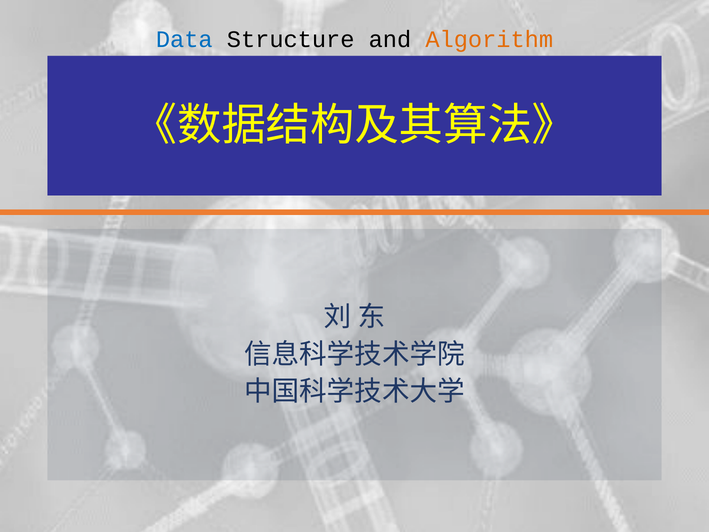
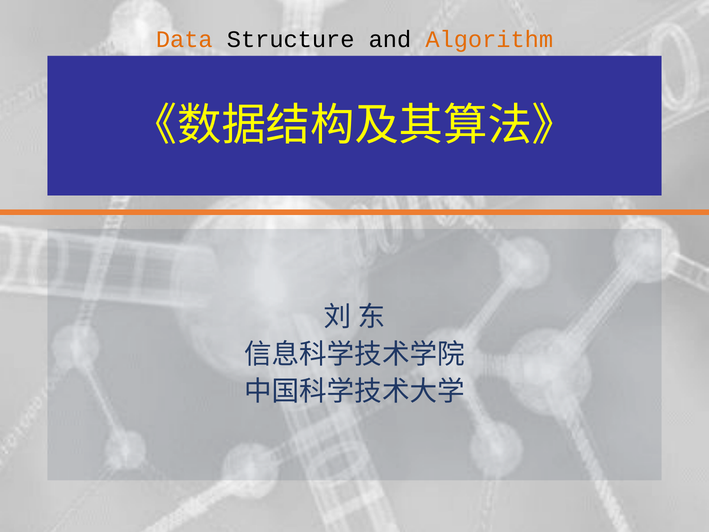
Data colour: blue -> orange
